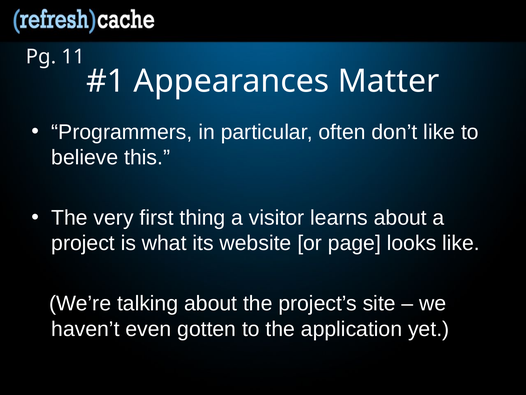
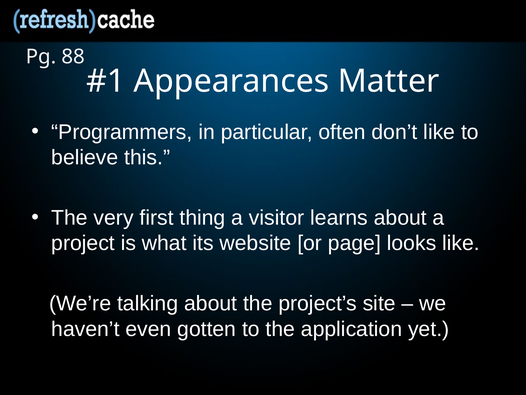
11: 11 -> 88
